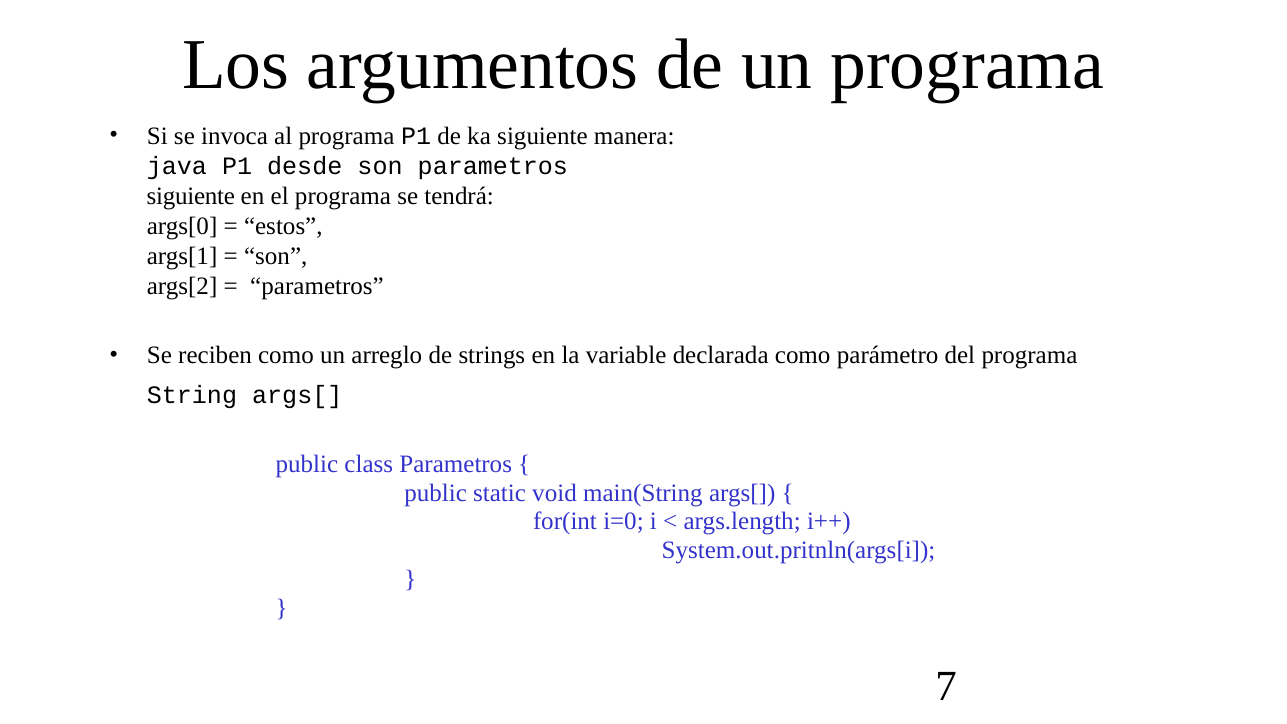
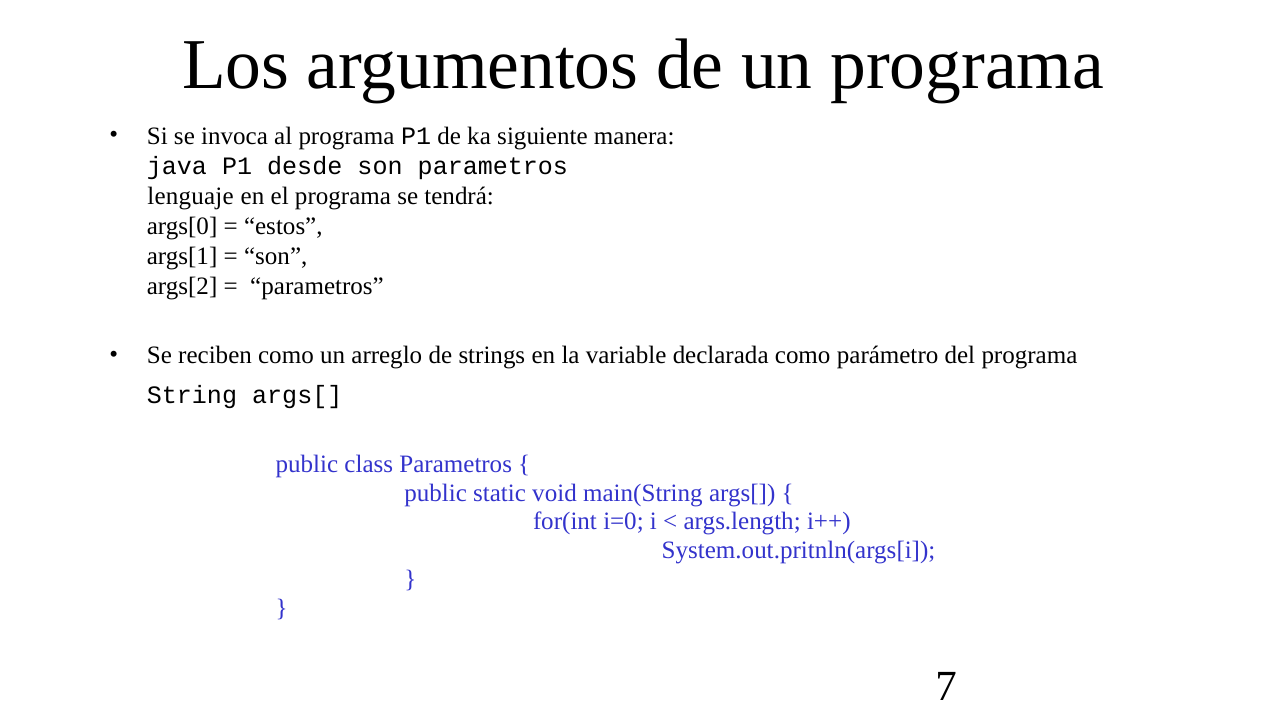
siguiente at (191, 196): siguiente -> lenguaje
